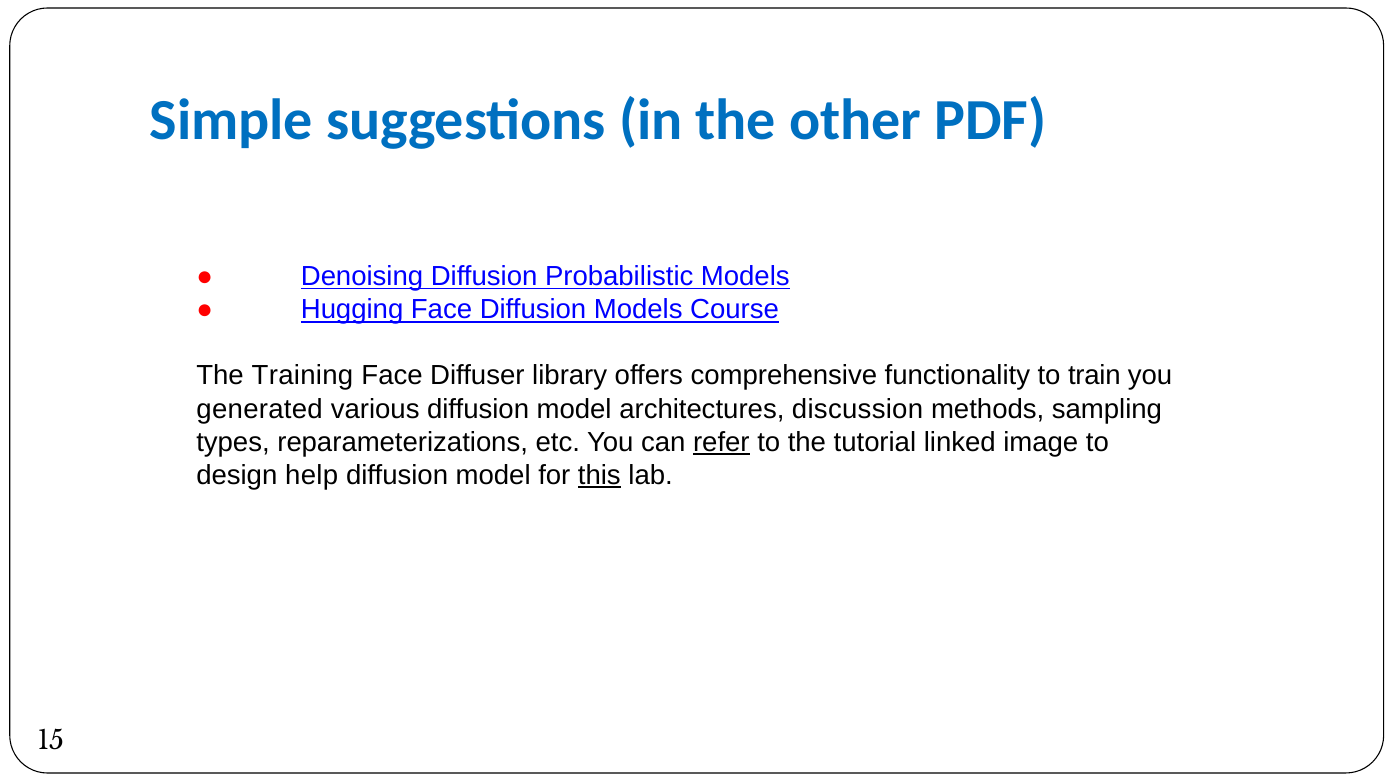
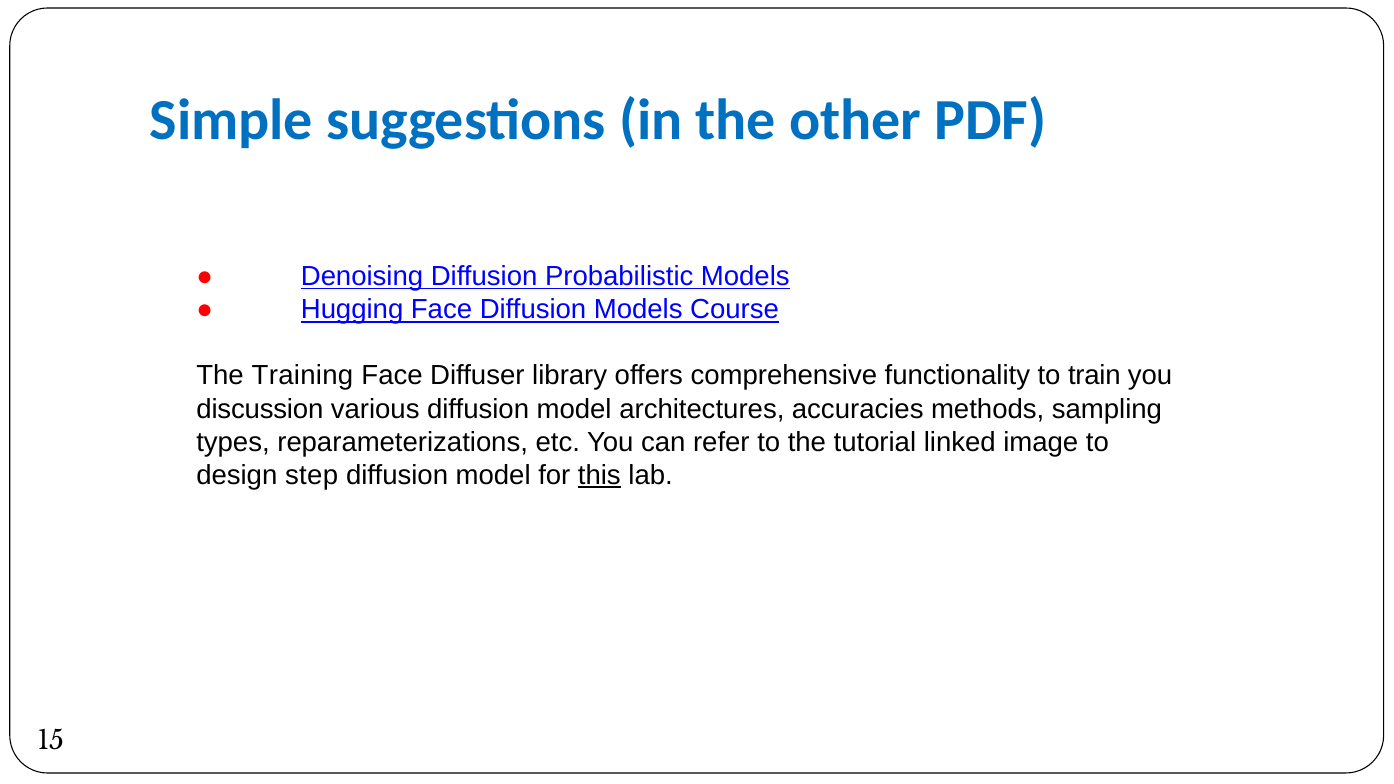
generated: generated -> discussion
discussion: discussion -> accuracies
refer underline: present -> none
help: help -> step
